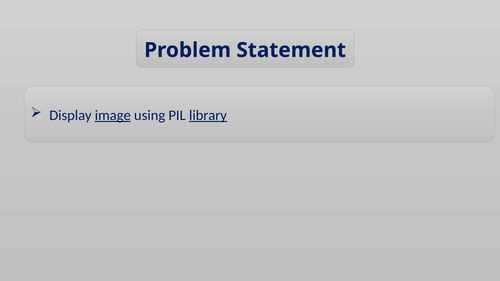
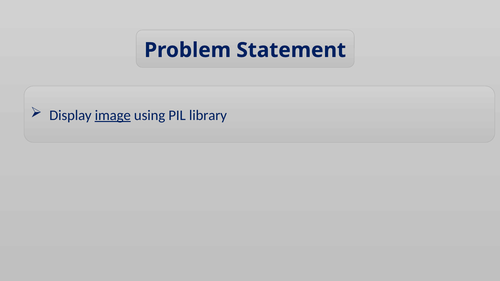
library underline: present -> none
